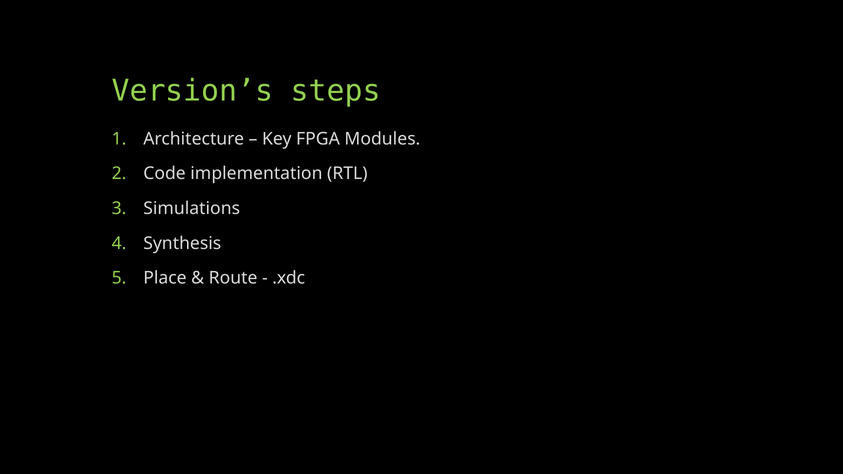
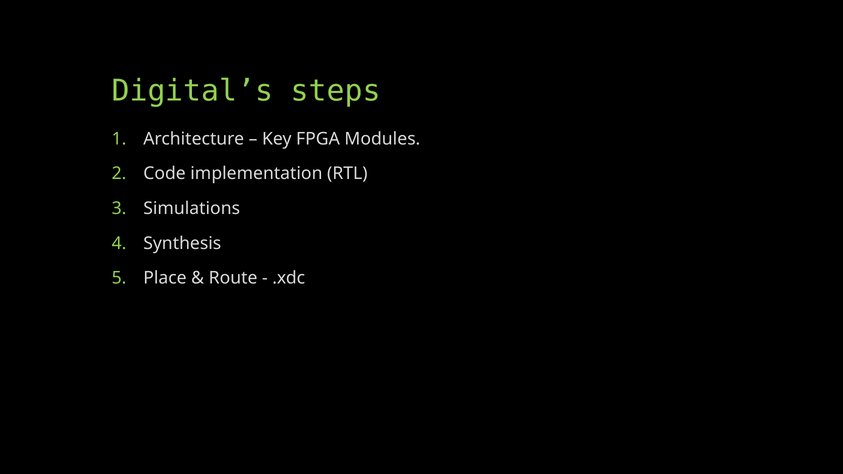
Version’s: Version’s -> Digital’s
